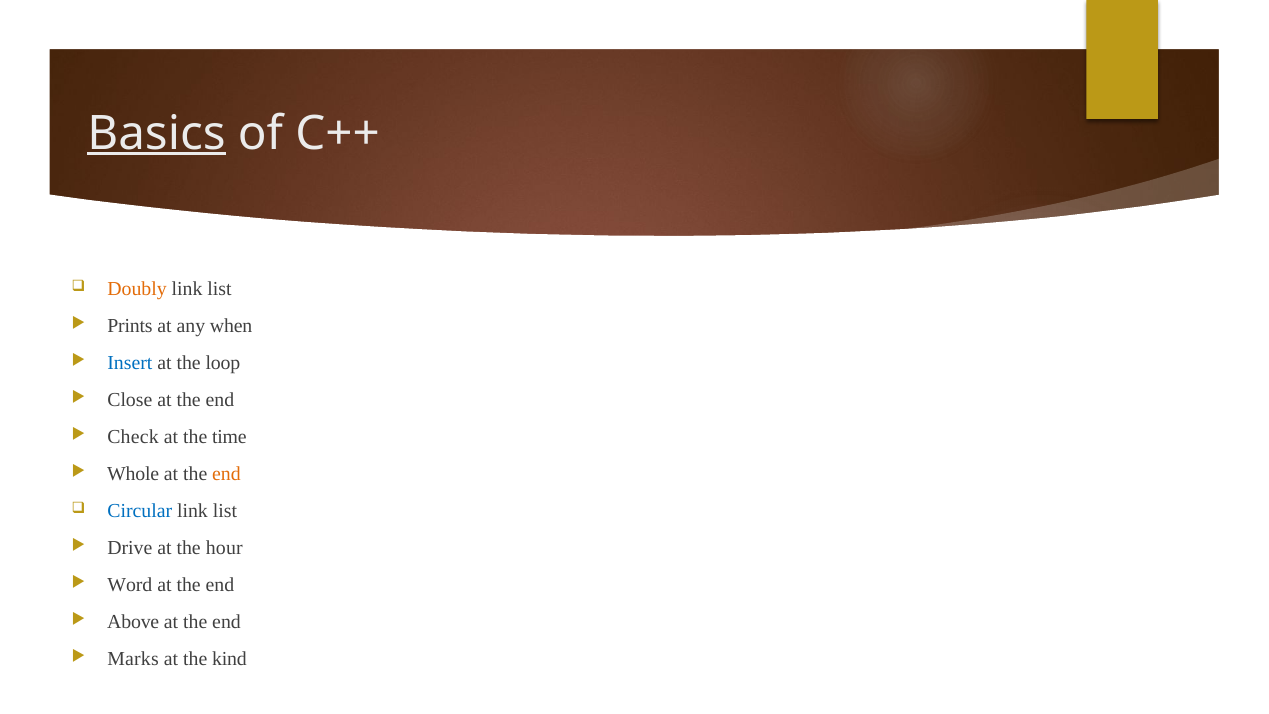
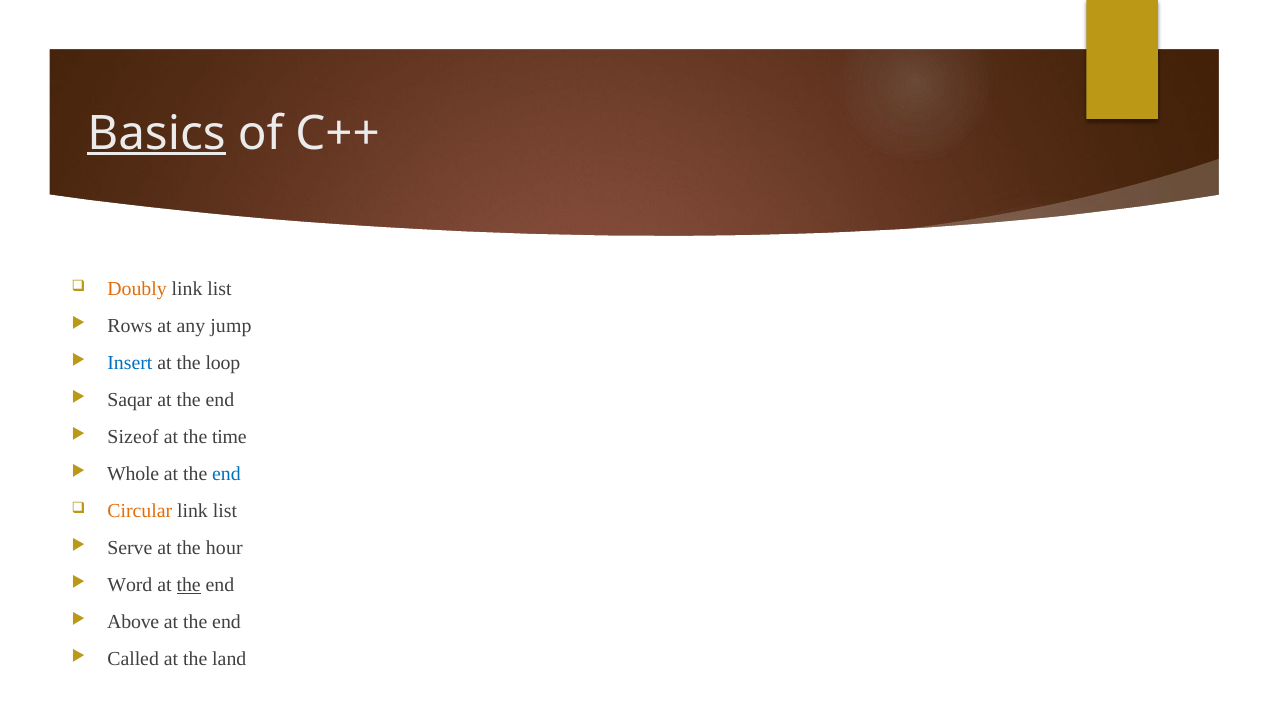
Prints: Prints -> Rows
when: when -> jump
Close: Close -> Saqar
Check: Check -> Sizeof
end at (227, 474) colour: orange -> blue
Circular colour: blue -> orange
Drive: Drive -> Serve
the at (189, 585) underline: none -> present
Marks: Marks -> Called
kind: kind -> land
